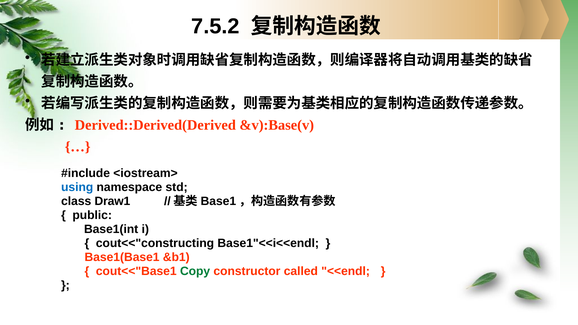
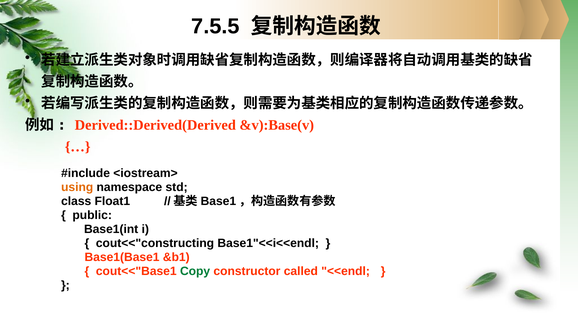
7.5.2: 7.5.2 -> 7.5.5
using colour: blue -> orange
Draw1: Draw1 -> Float1
